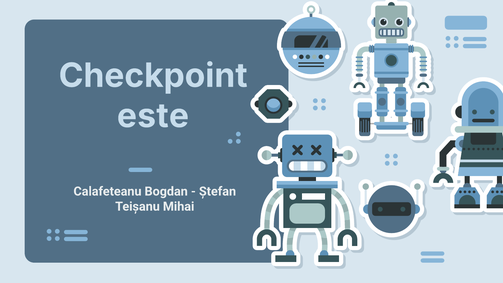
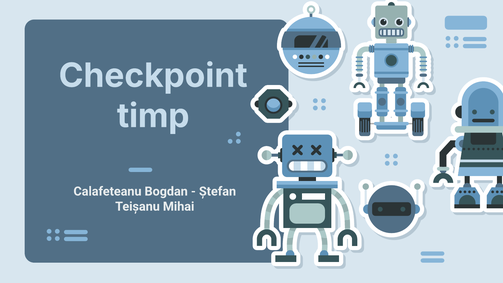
este: este -> timp
